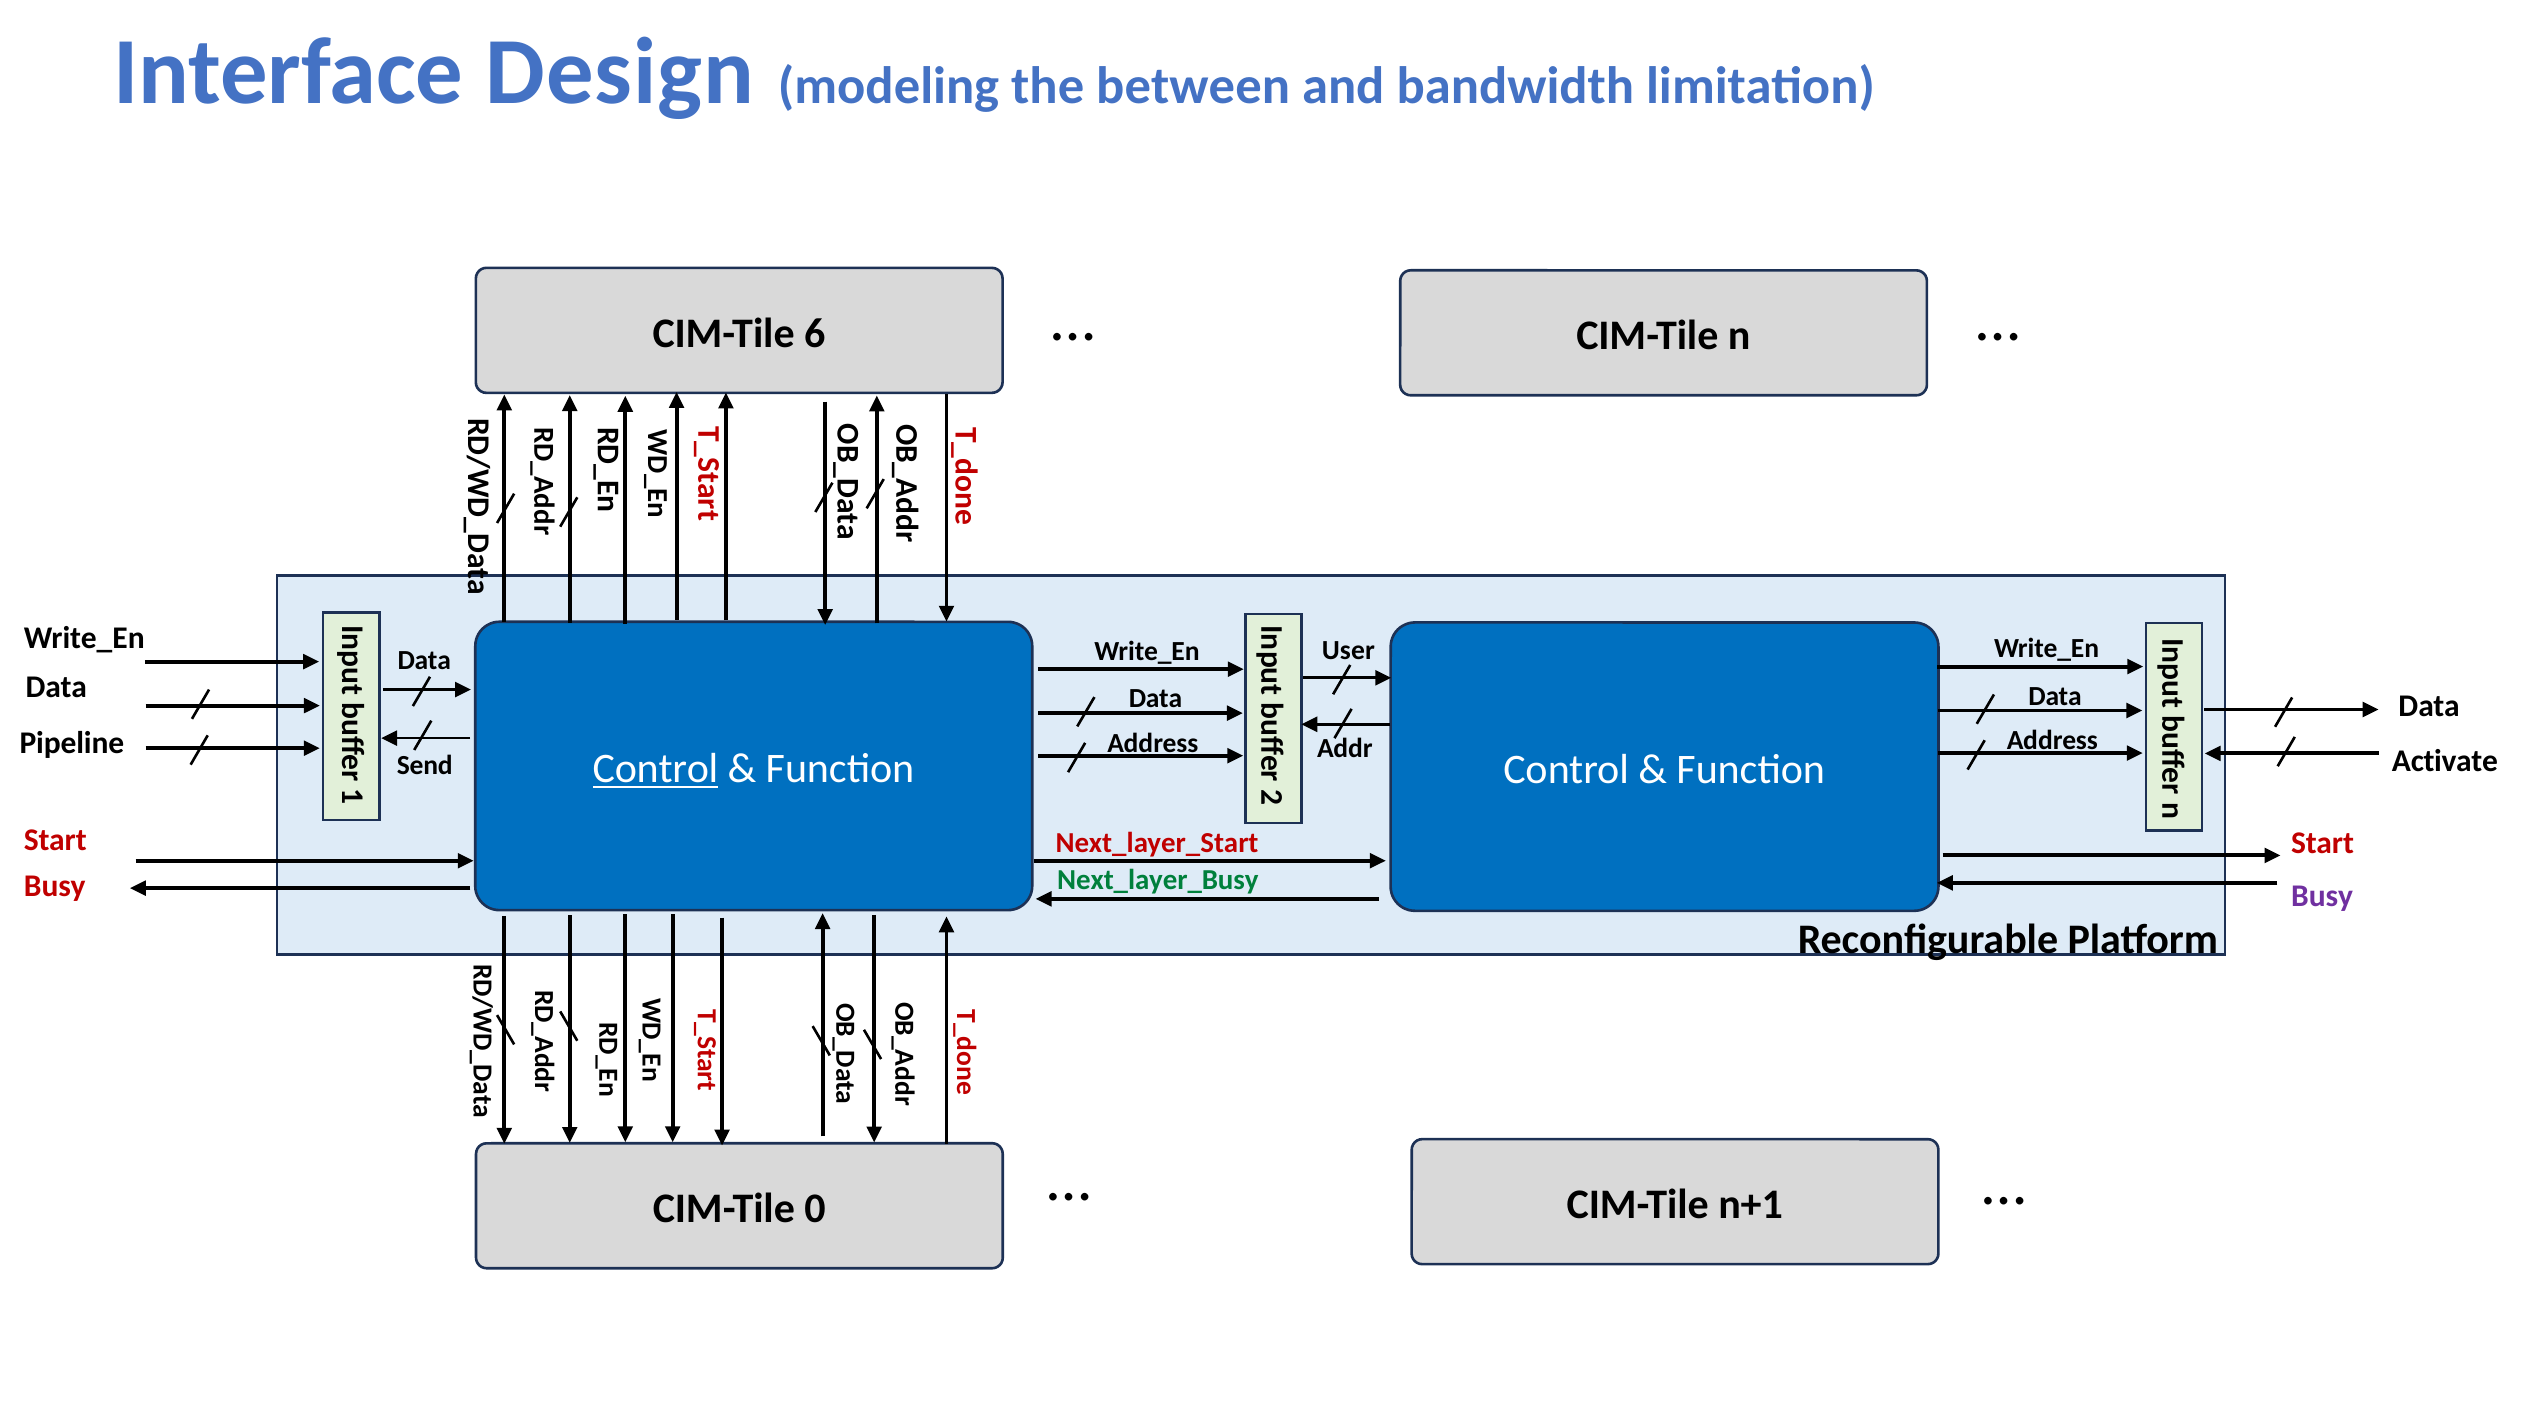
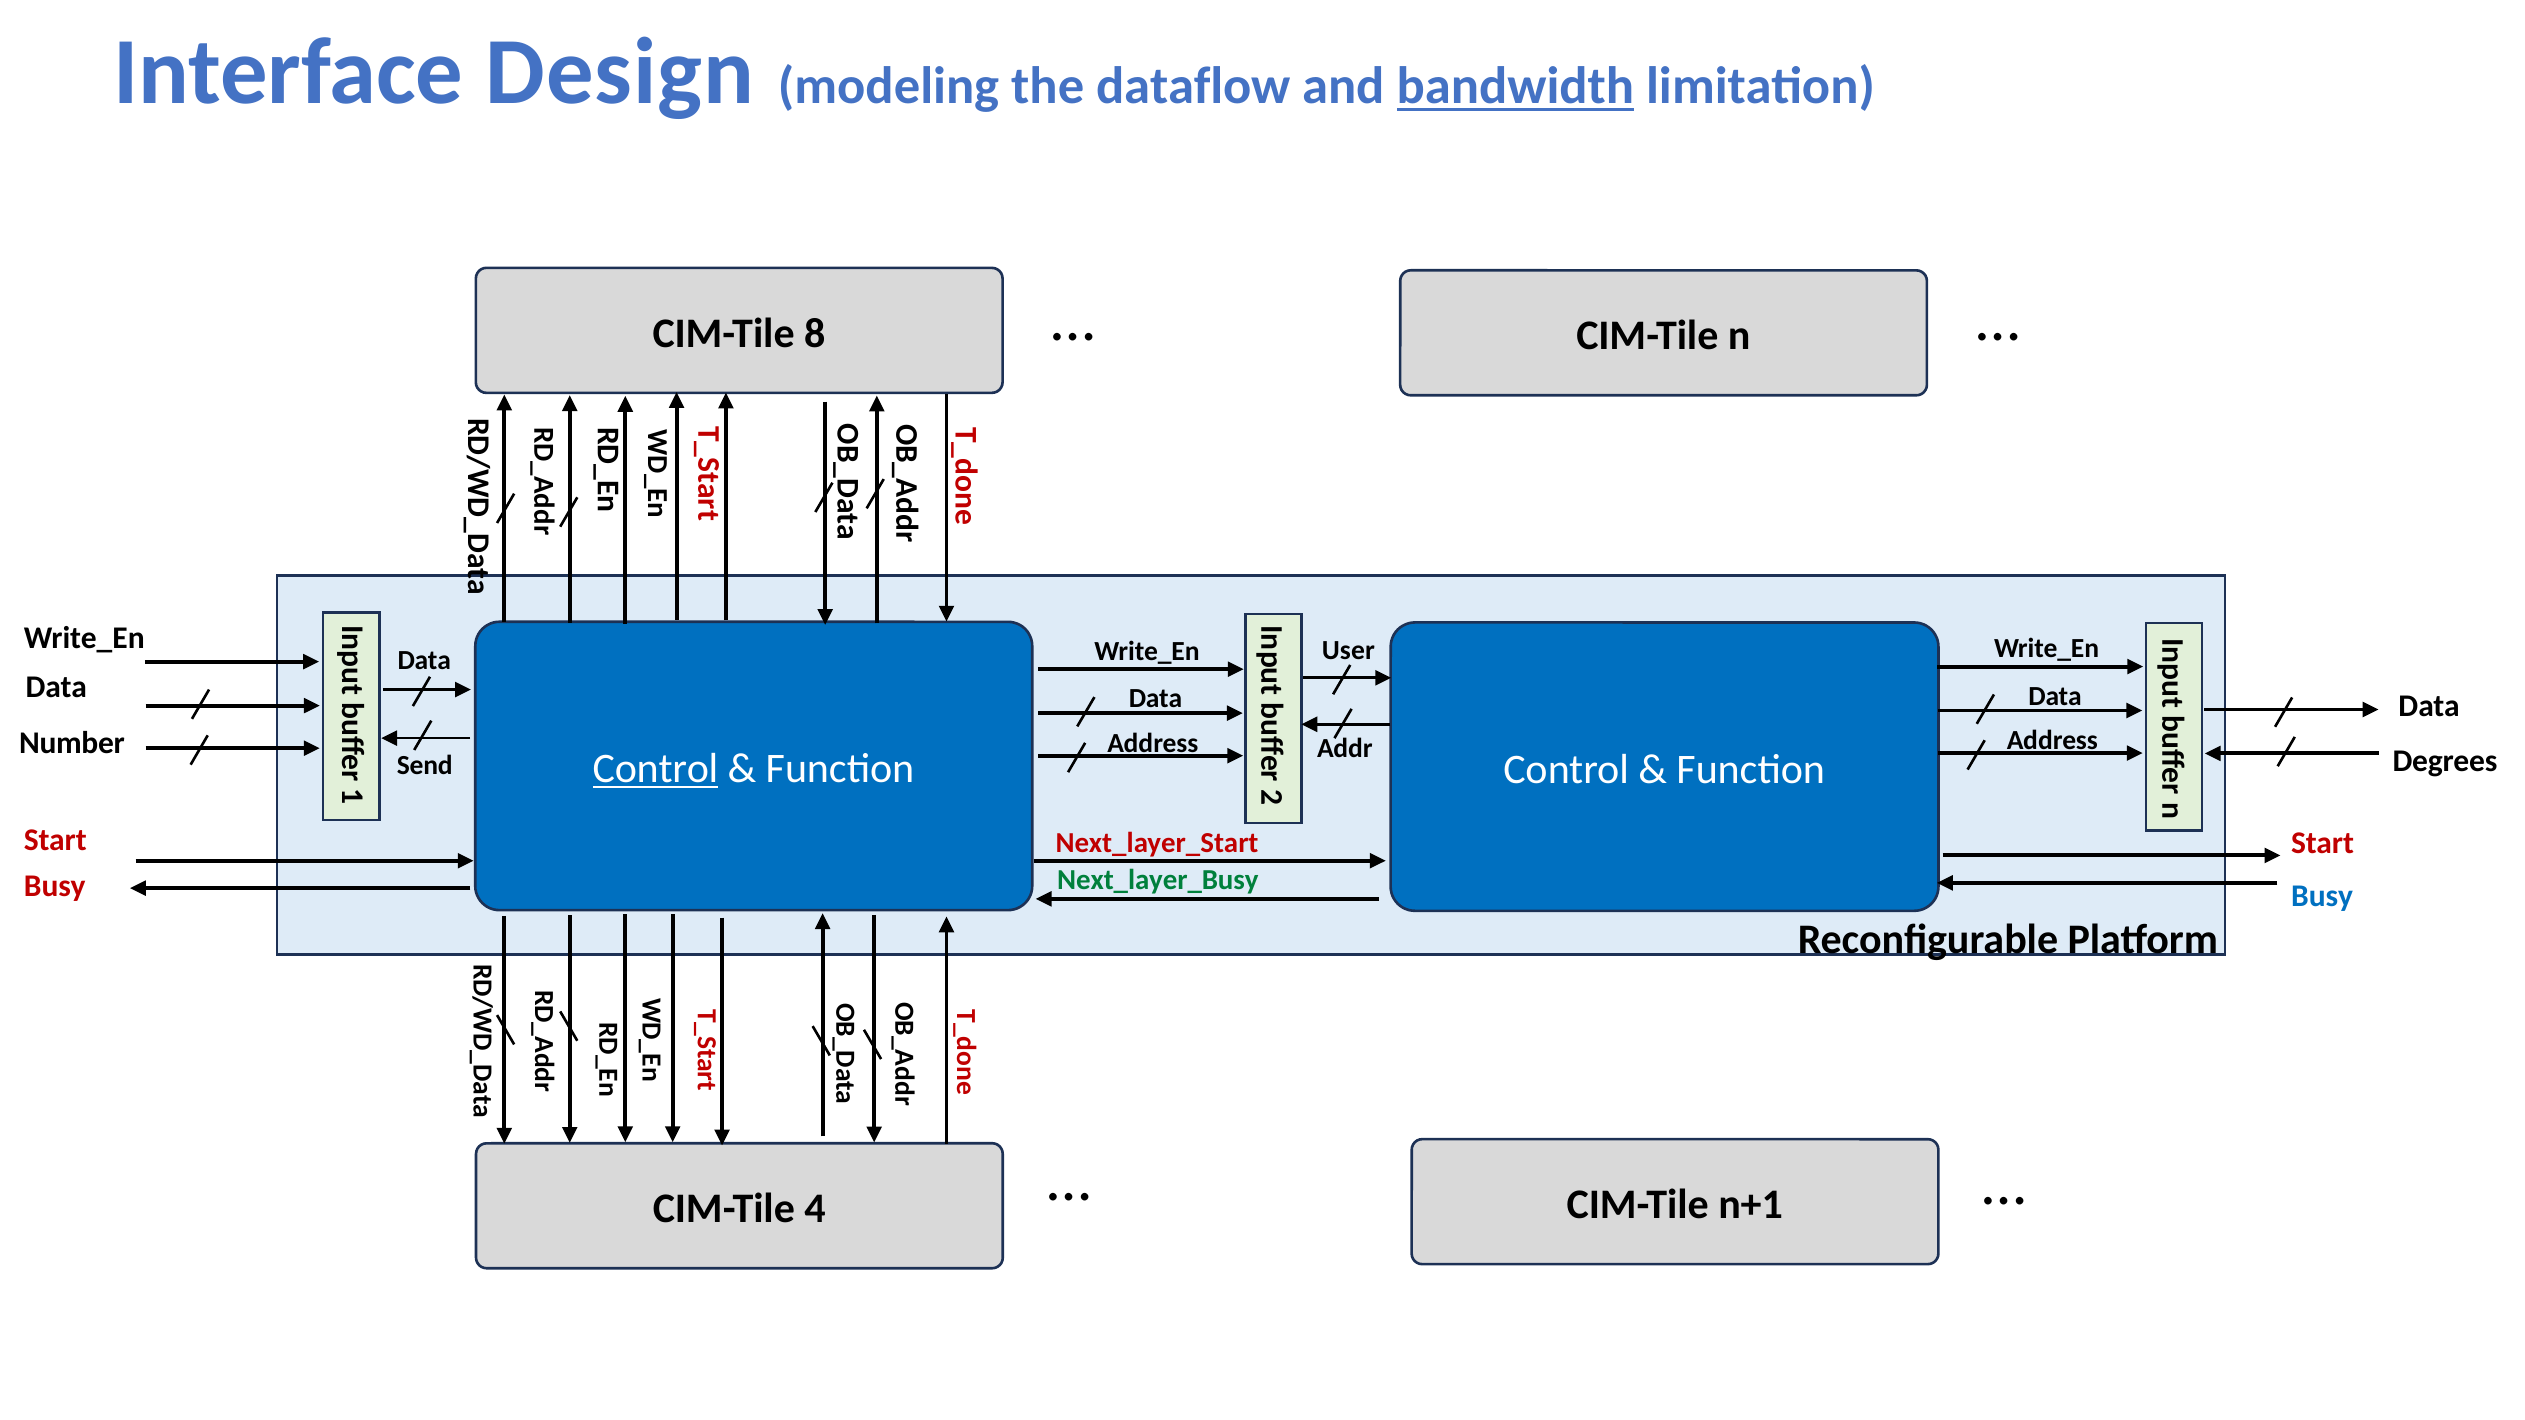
between: between -> dataflow
bandwidth underline: none -> present
6: 6 -> 8
Pipeline: Pipeline -> Number
Activate: Activate -> Degrees
Busy at (2322, 896) colour: purple -> blue
0: 0 -> 4
